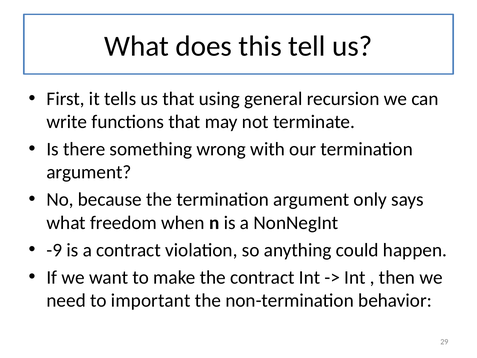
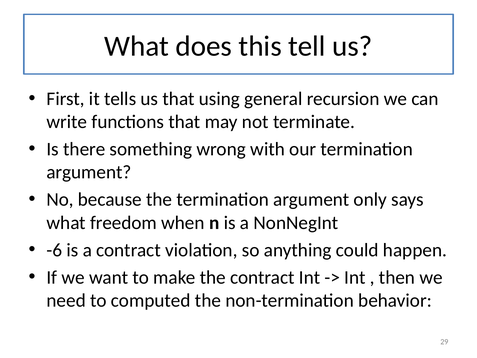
-9: -9 -> -6
important: important -> computed
